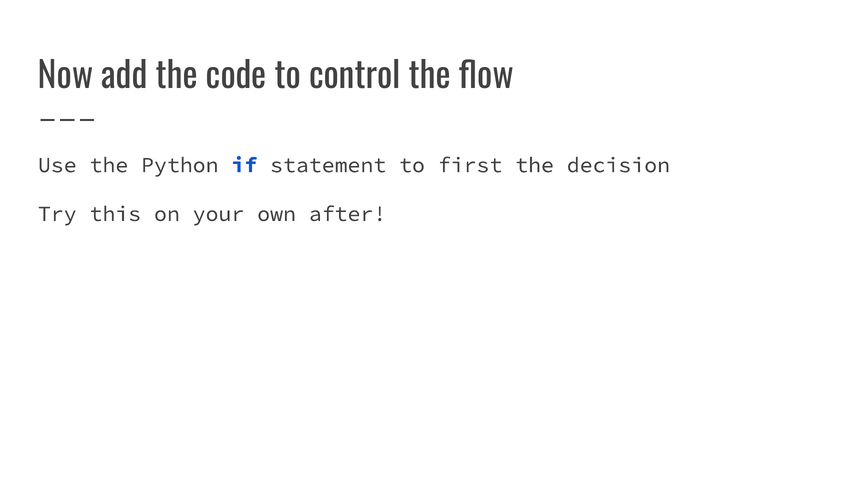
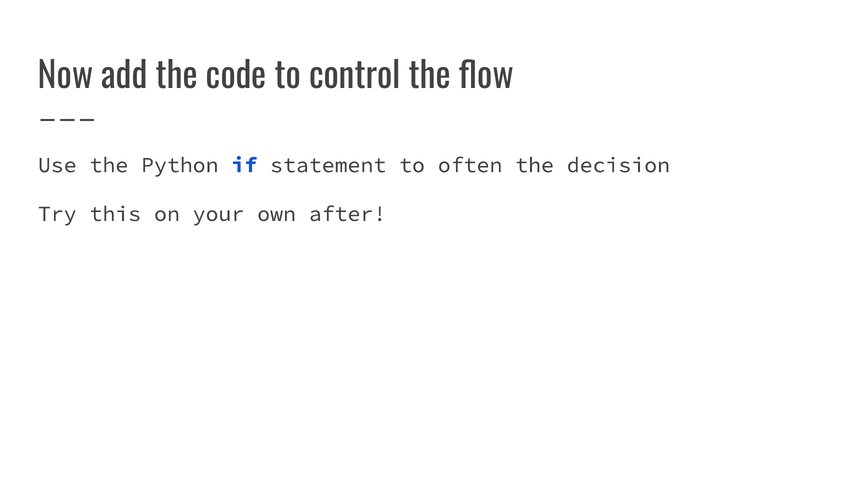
first: first -> often
